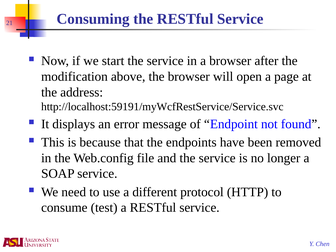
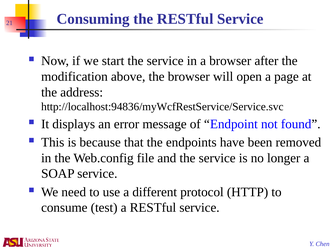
http://localhost:59191/myWcfRestService/Service.svc: http://localhost:59191/myWcfRestService/Service.svc -> http://localhost:94836/myWcfRestService/Service.svc
